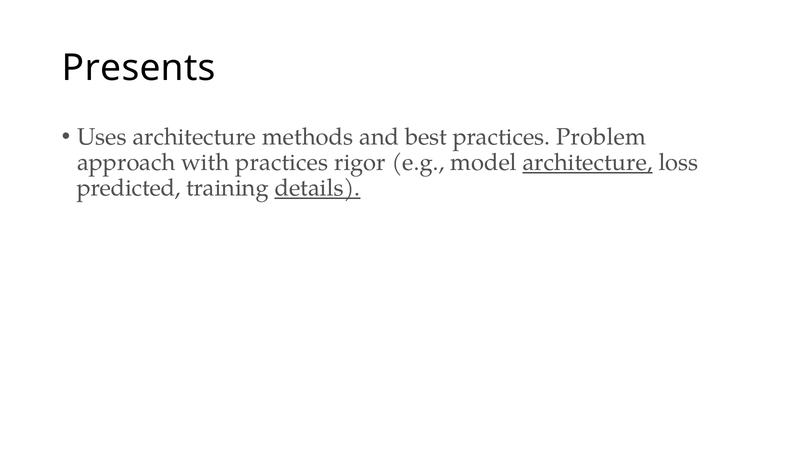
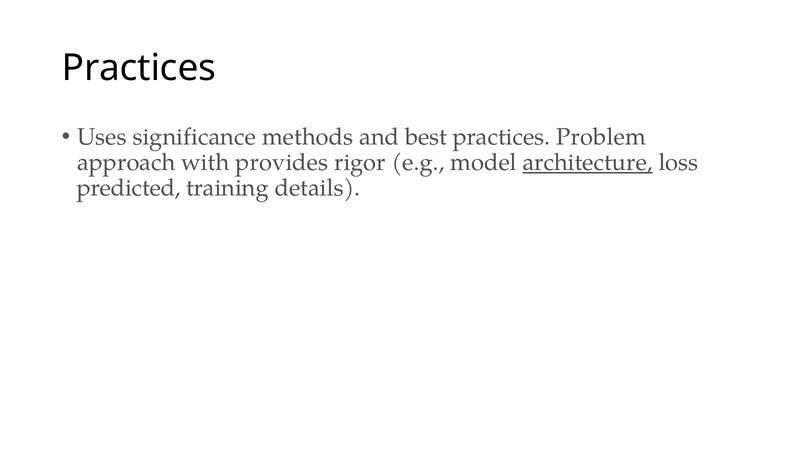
Presents at (139, 68): Presents -> Practices
Uses architecture: architecture -> significance
with practices: practices -> provides
details underline: present -> none
